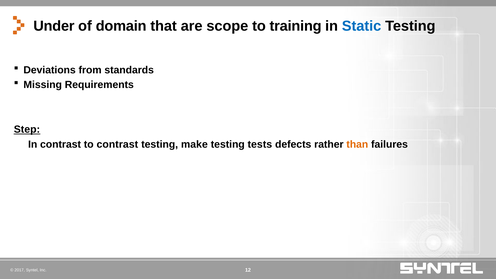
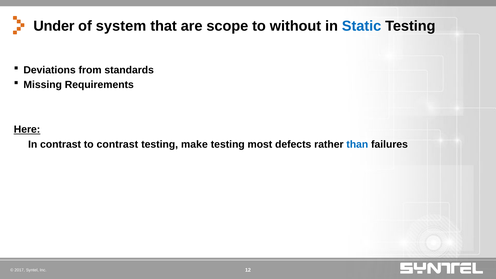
domain: domain -> system
training: training -> without
Step: Step -> Here
tests: tests -> most
than colour: orange -> blue
